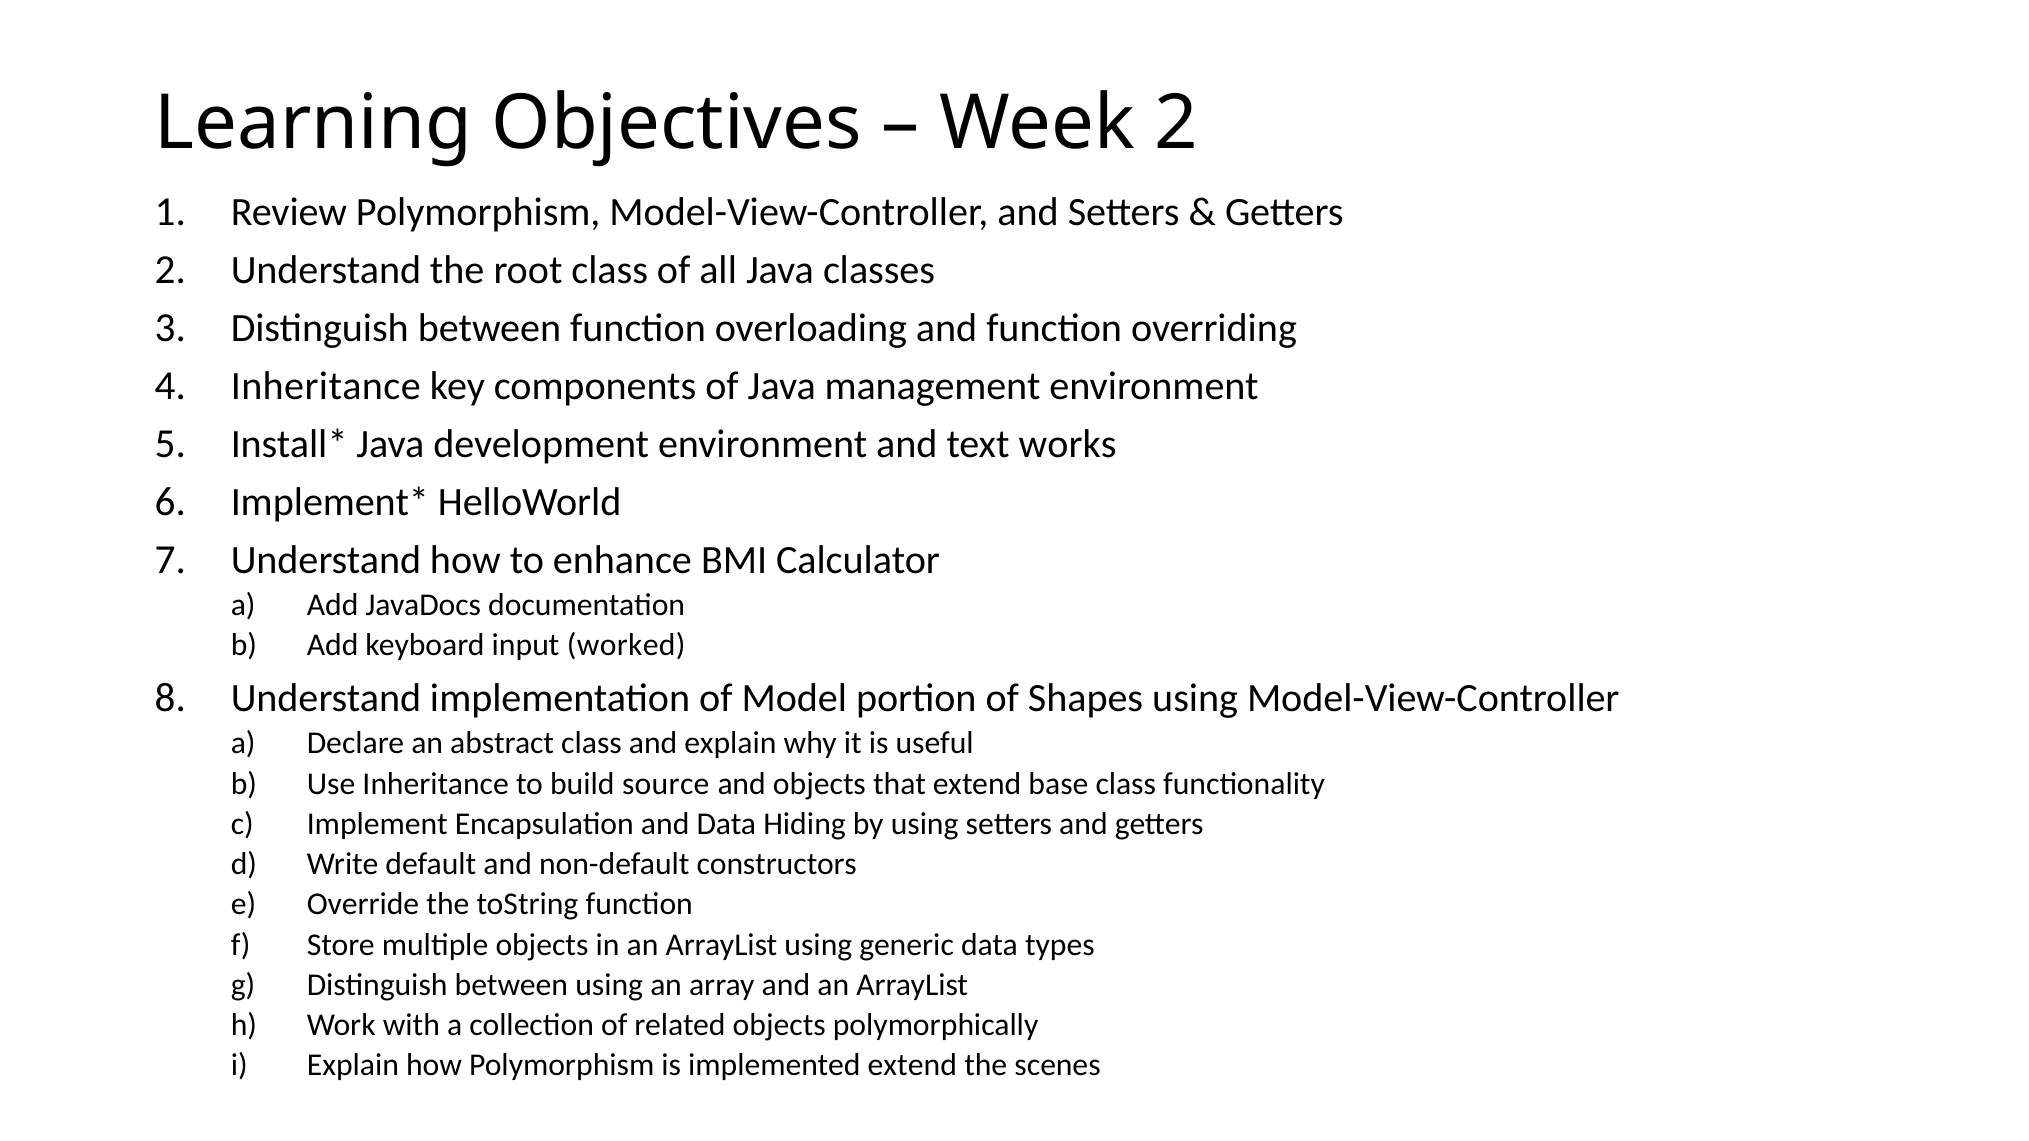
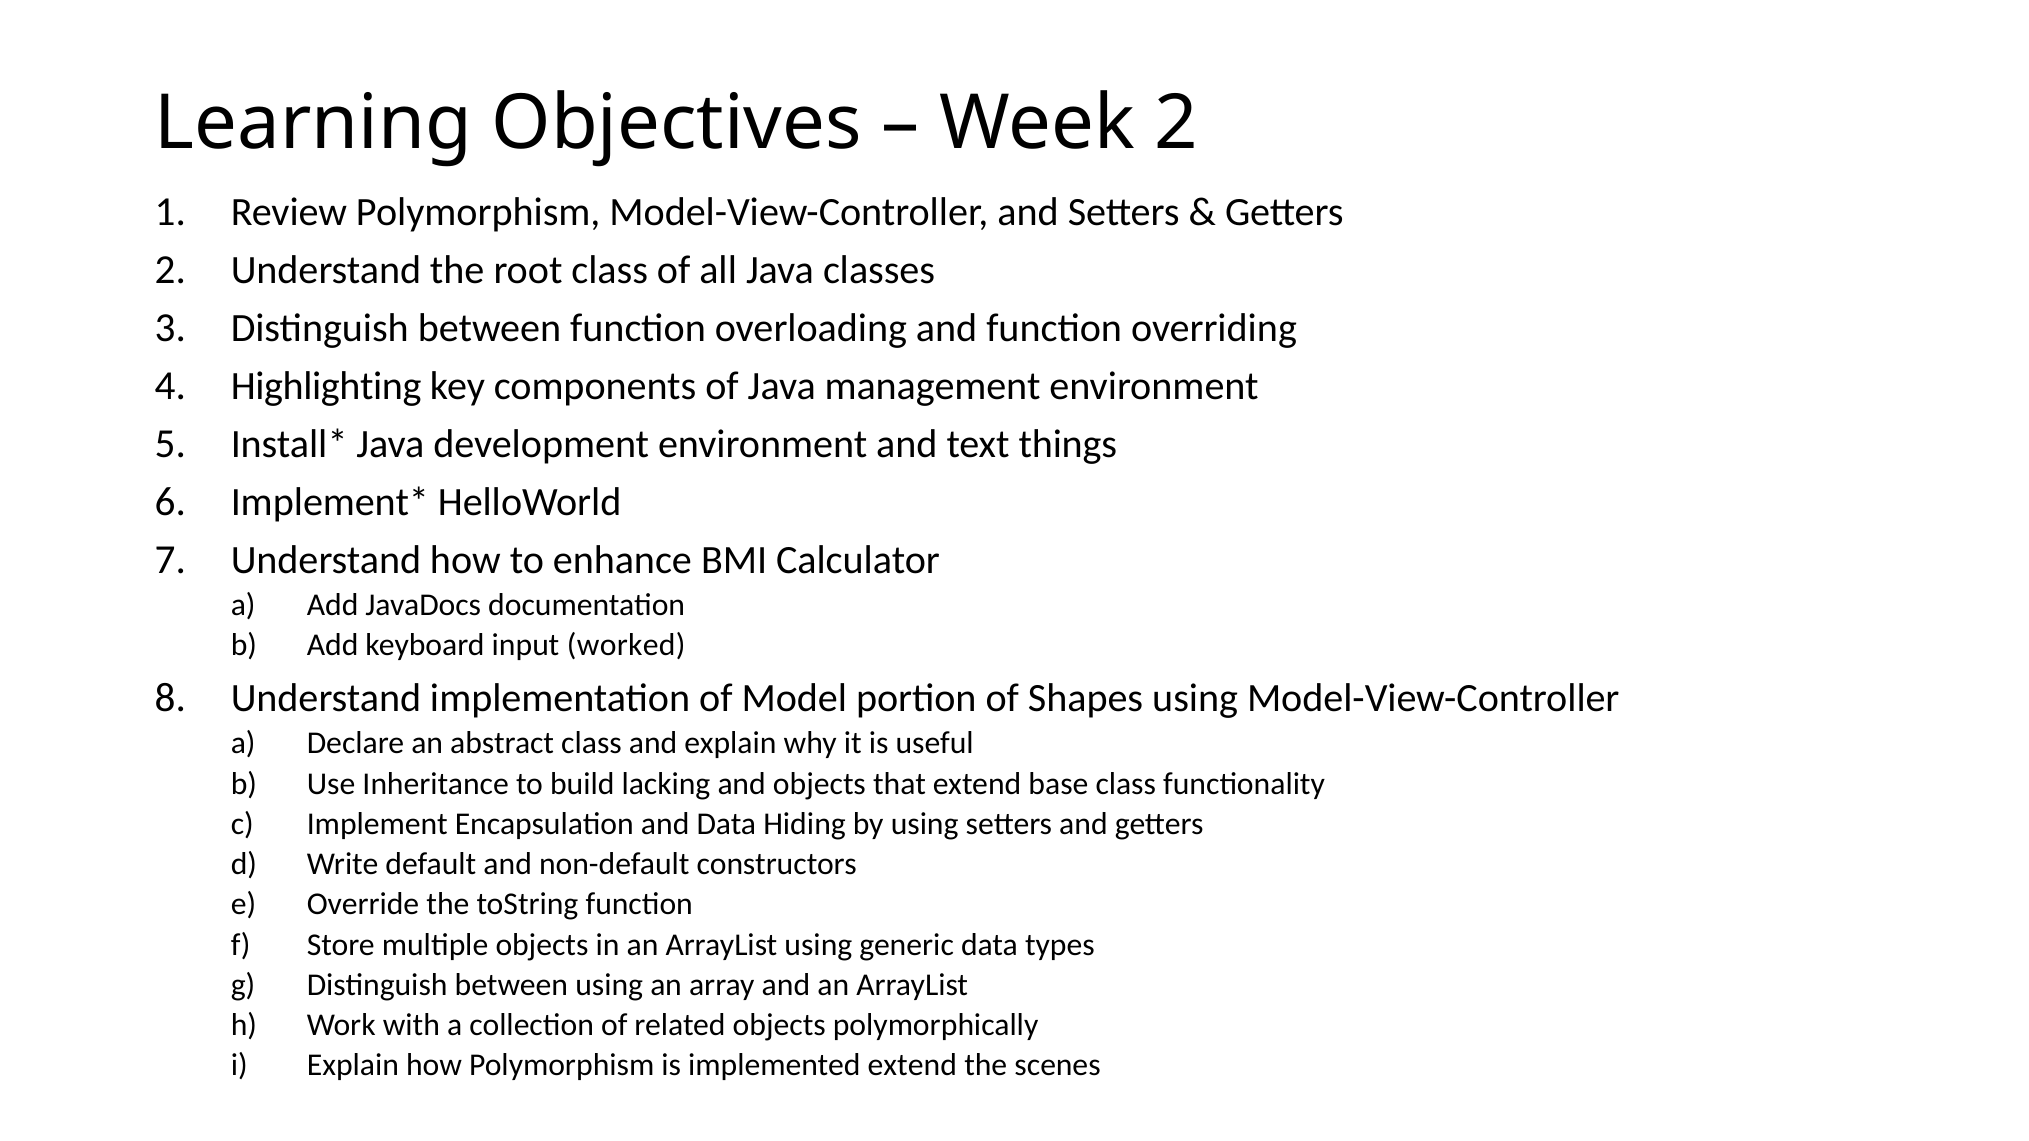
Inheritance at (326, 386): Inheritance -> Highlighting
works: works -> things
source: source -> lacking
